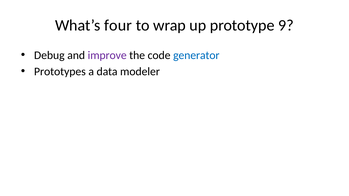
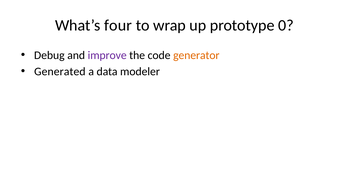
9: 9 -> 0
generator colour: blue -> orange
Prototypes: Prototypes -> Generated
